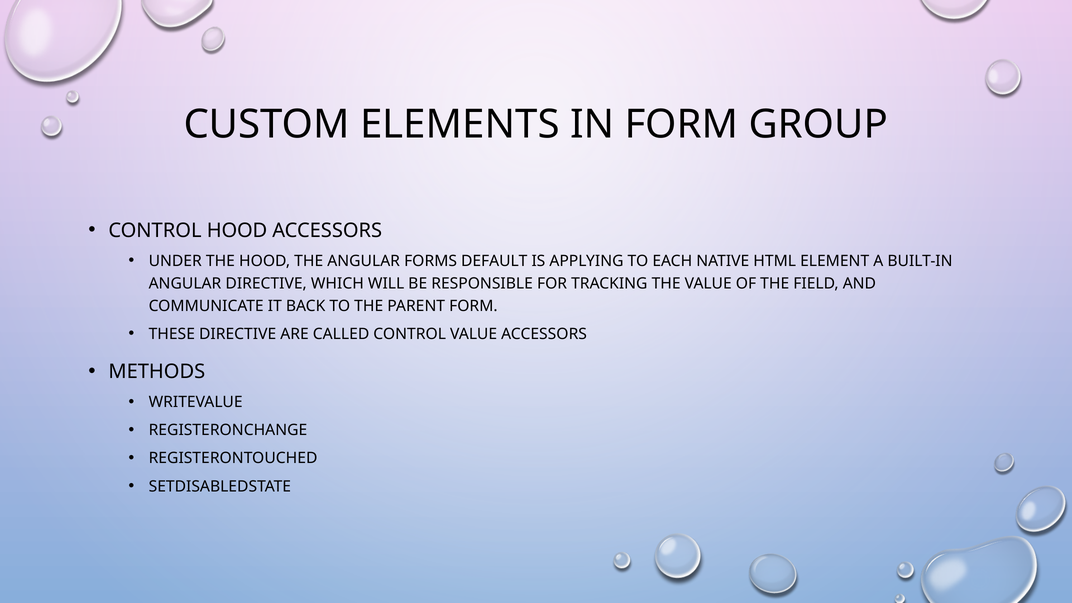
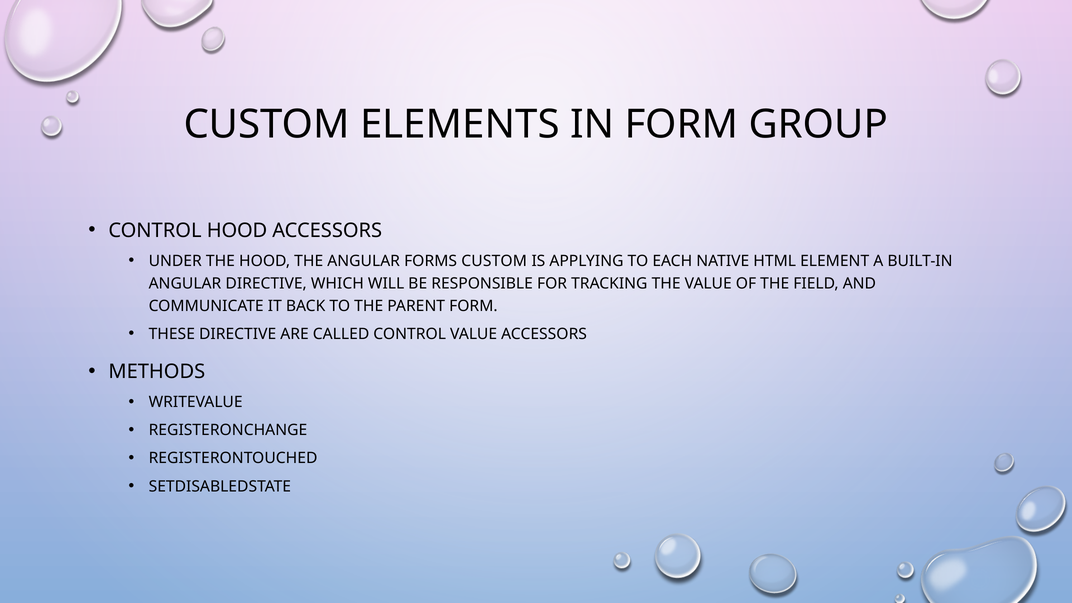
FORMS DEFAULT: DEFAULT -> CUSTOM
